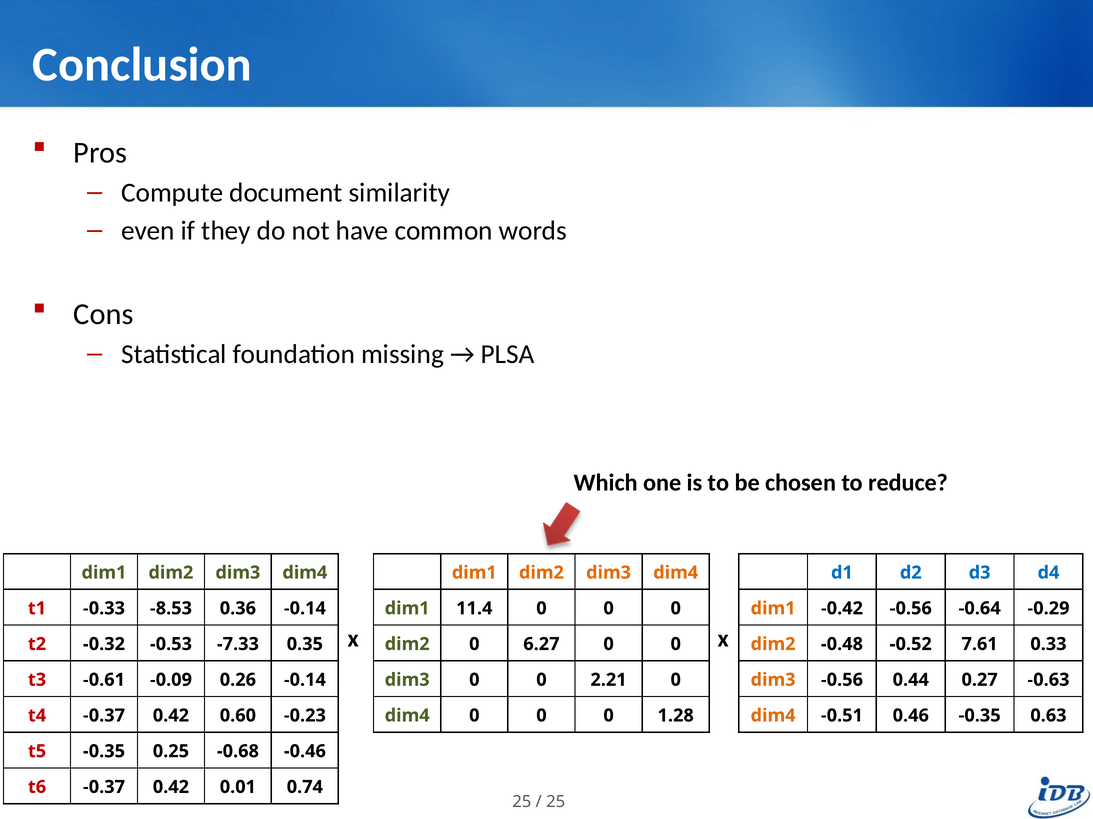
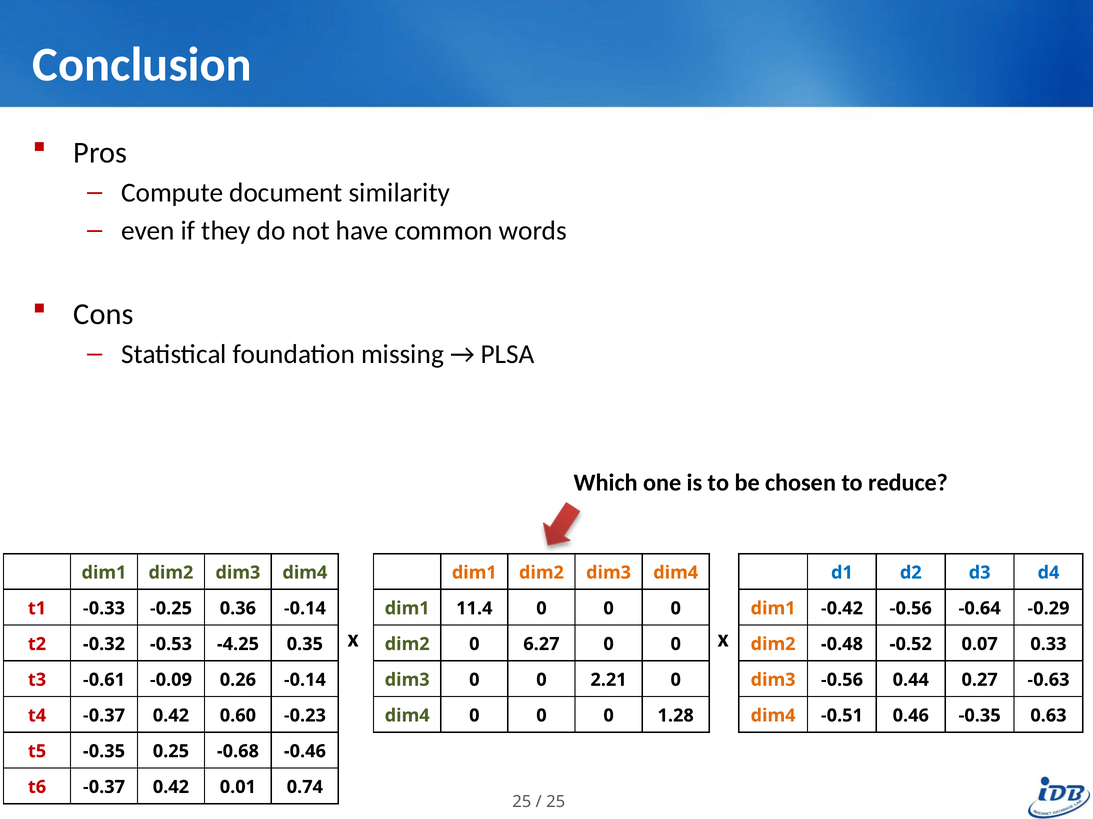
-8.53: -8.53 -> -0.25
-7.33: -7.33 -> -4.25
7.61: 7.61 -> 0.07
